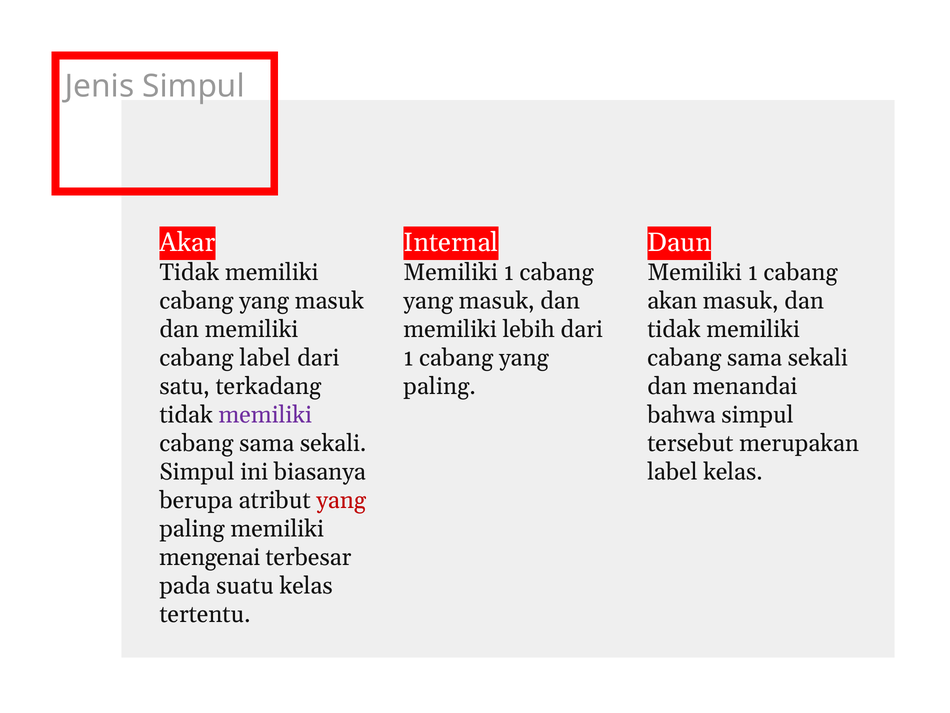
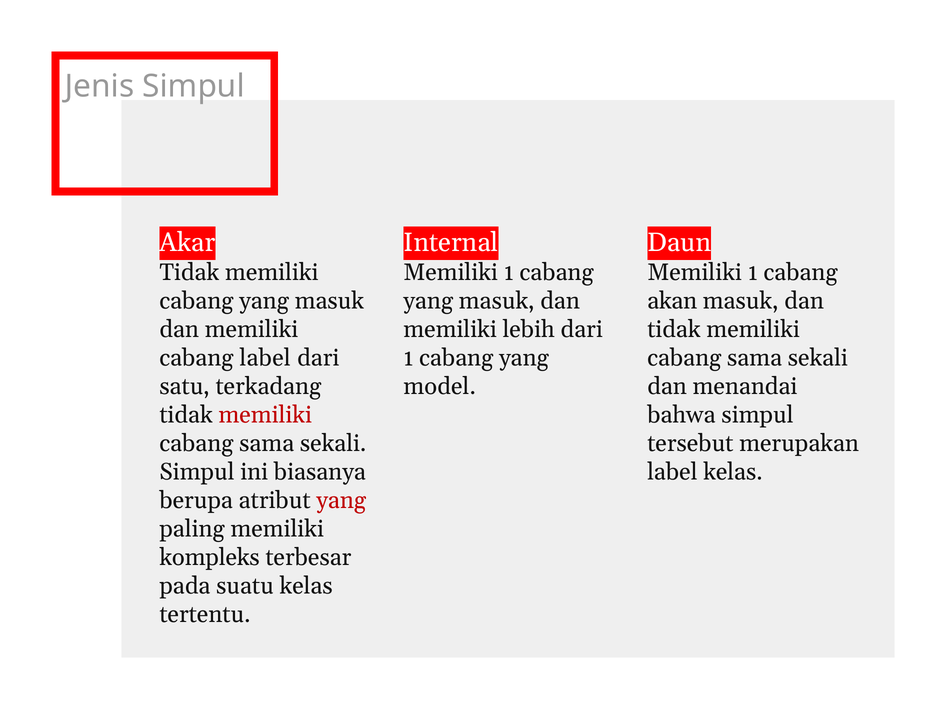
paling at (440, 386): paling -> model
memiliki at (265, 415) colour: purple -> red
mengenai: mengenai -> kompleks
